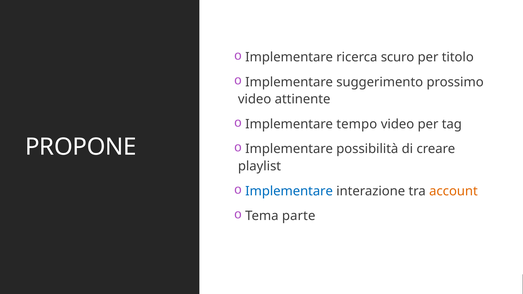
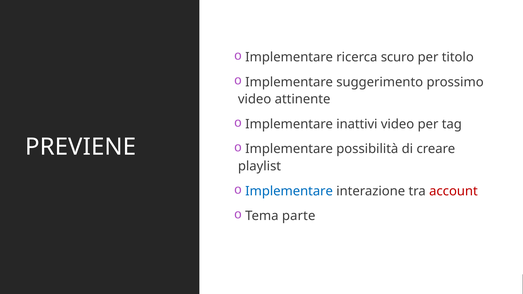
tempo: tempo -> inattivi
PROPONE: PROPONE -> PREVIENE
account colour: orange -> red
